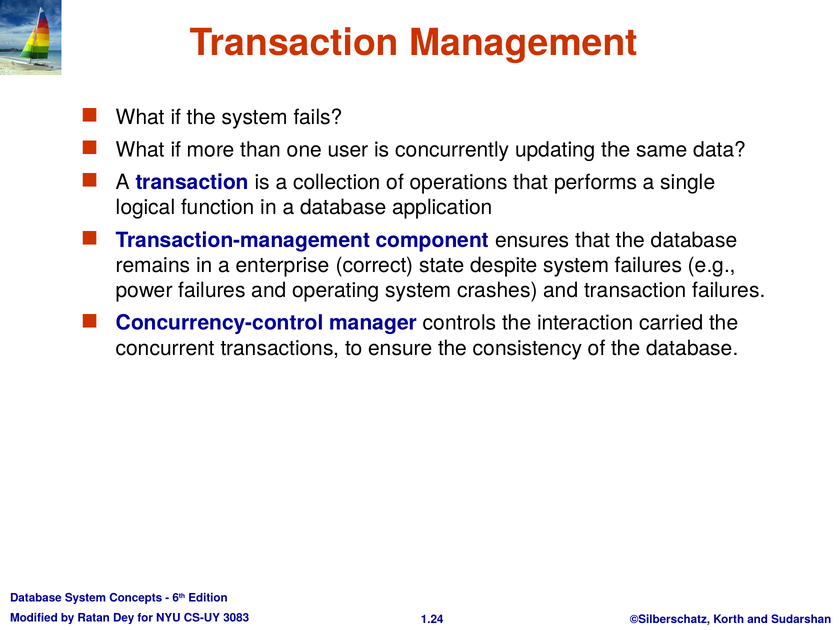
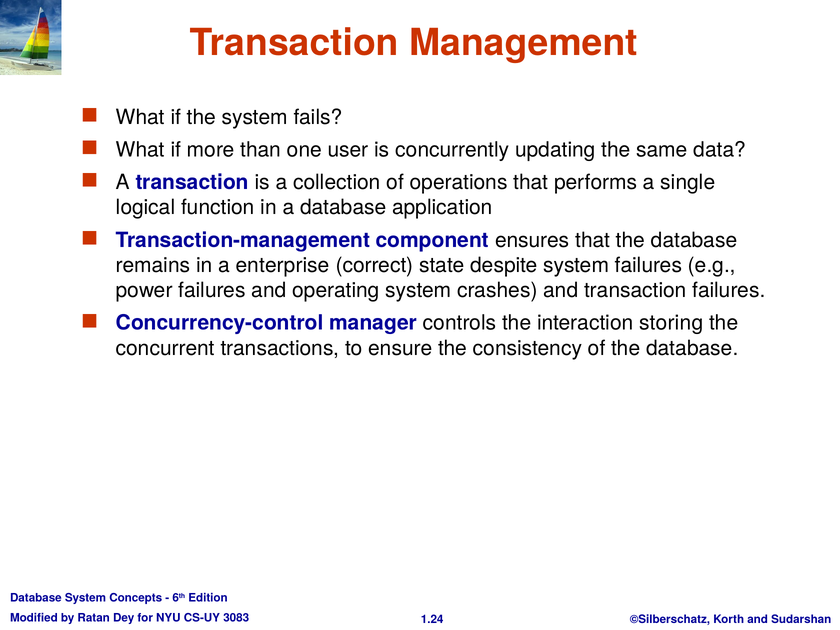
carried: carried -> storing
